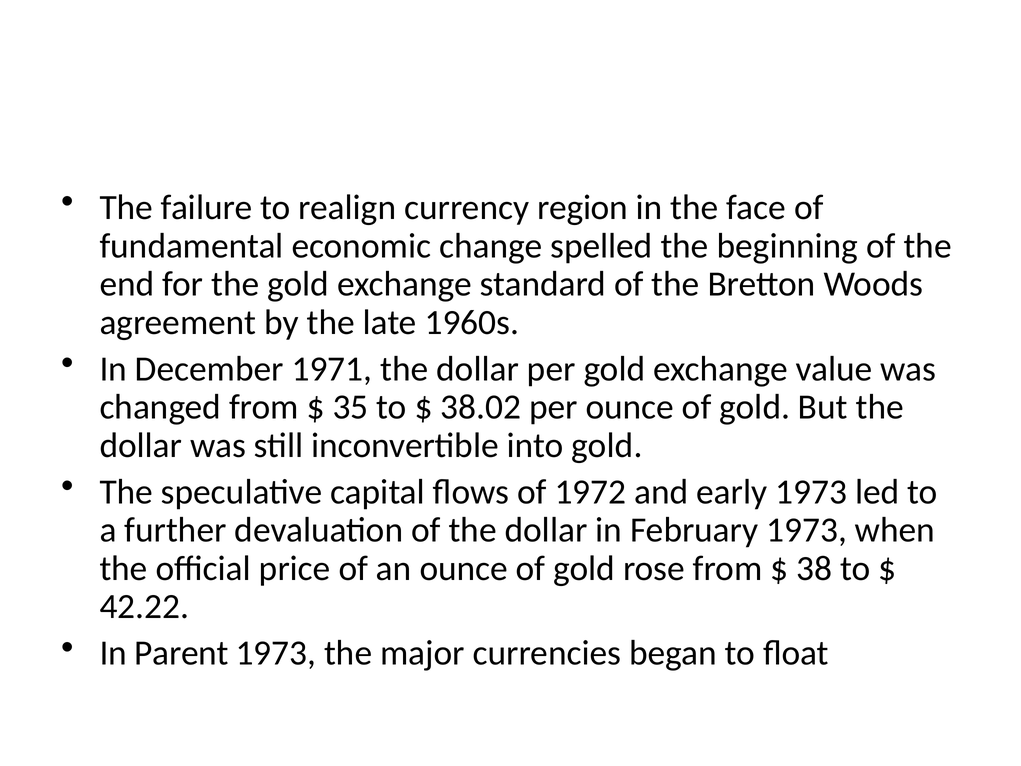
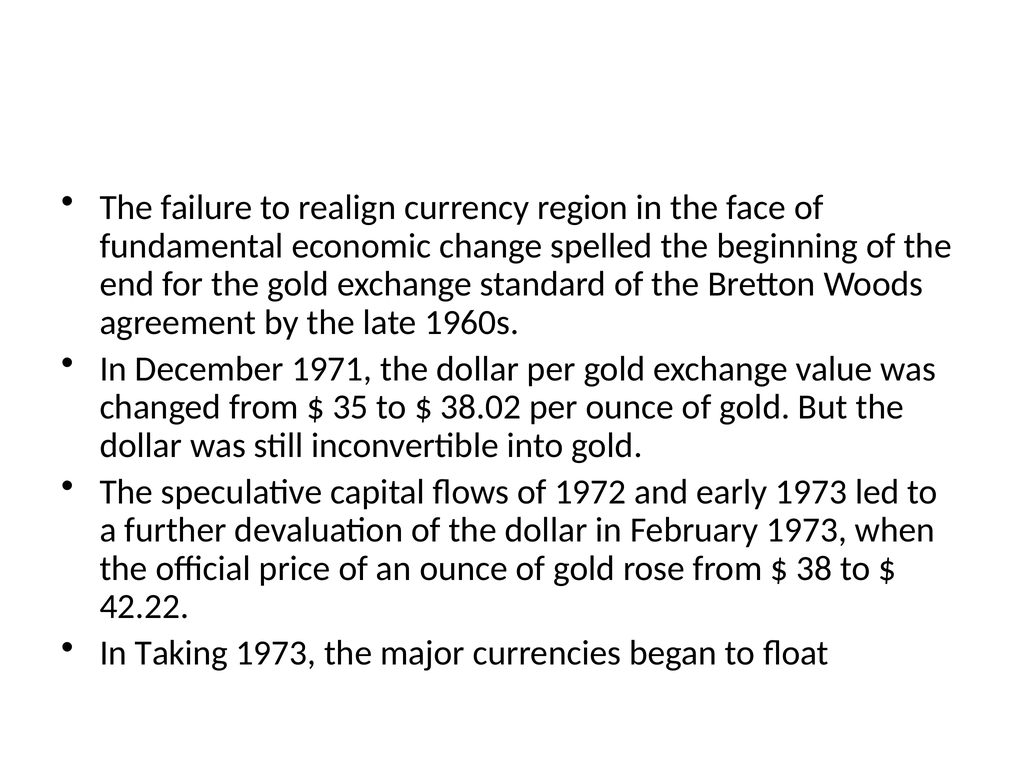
Parent: Parent -> Taking
